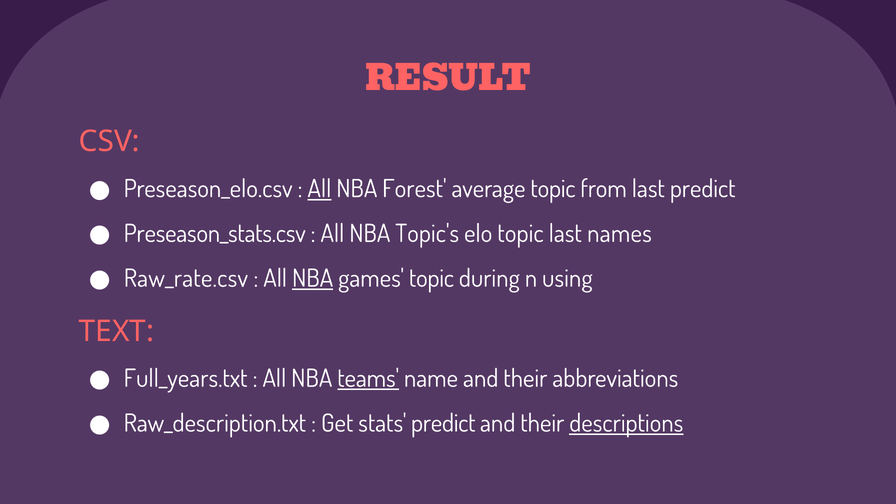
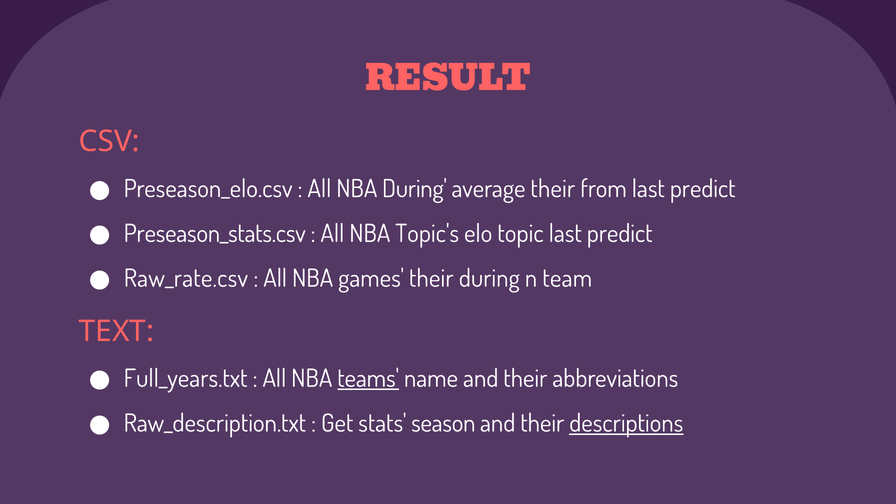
All at (319, 189) underline: present -> none
NBA Forest: Forest -> During
average topic: topic -> their
names at (619, 234): names -> predict
NBA at (313, 279) underline: present -> none
games topic: topic -> their
using: using -> team
stats predict: predict -> season
